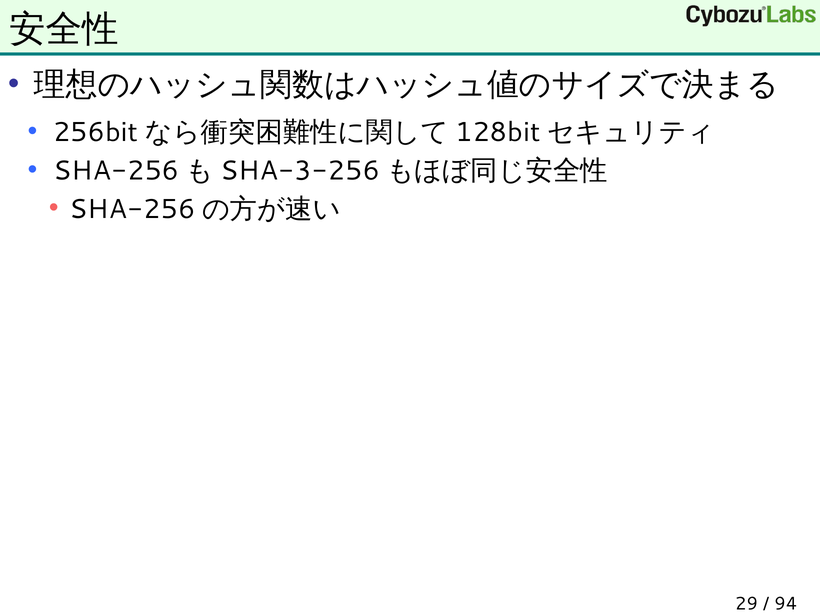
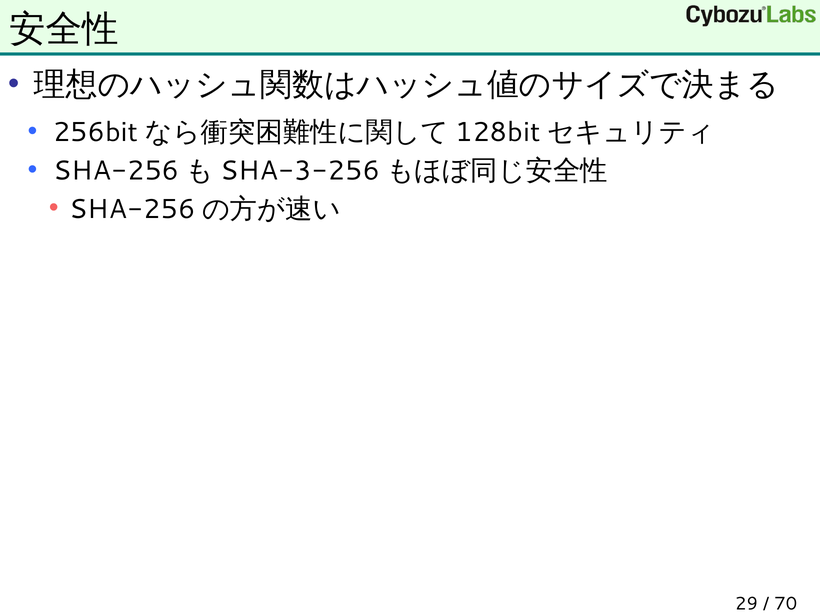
94: 94 -> 70
